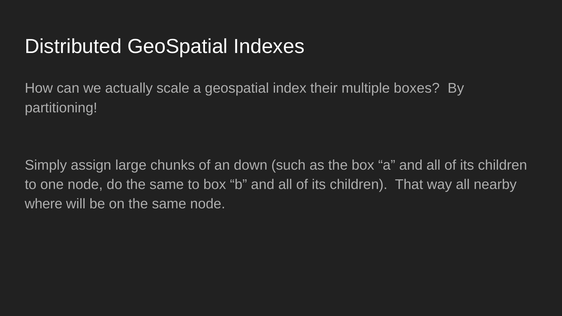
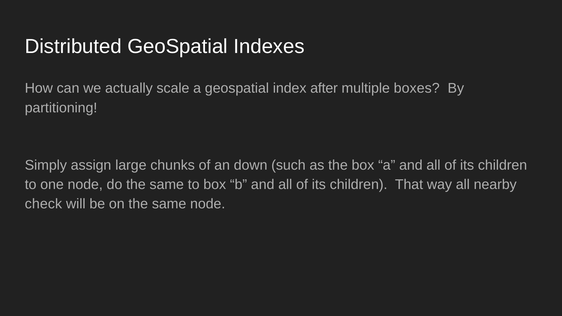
their: their -> after
where: where -> check
